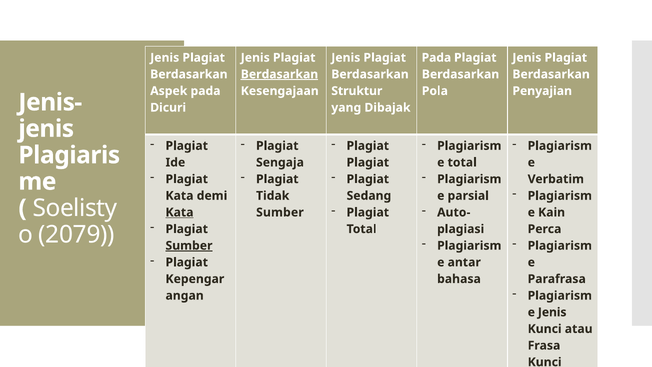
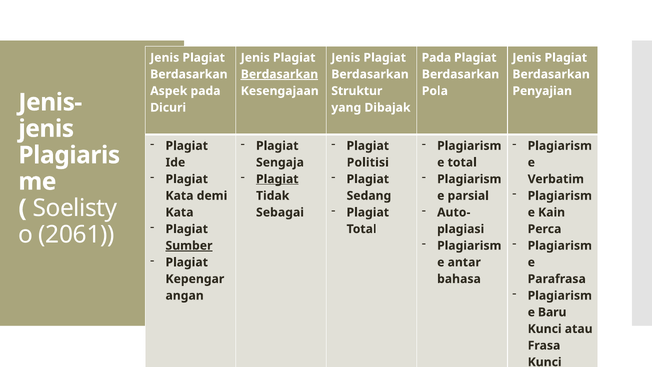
Plagiat at (368, 162): Plagiat -> Politisi
Plagiat at (277, 179) underline: none -> present
Kata at (179, 212) underline: present -> none
Sumber at (280, 212): Sumber -> Sebagai
2079: 2079 -> 2061
Jenis at (552, 312): Jenis -> Baru
